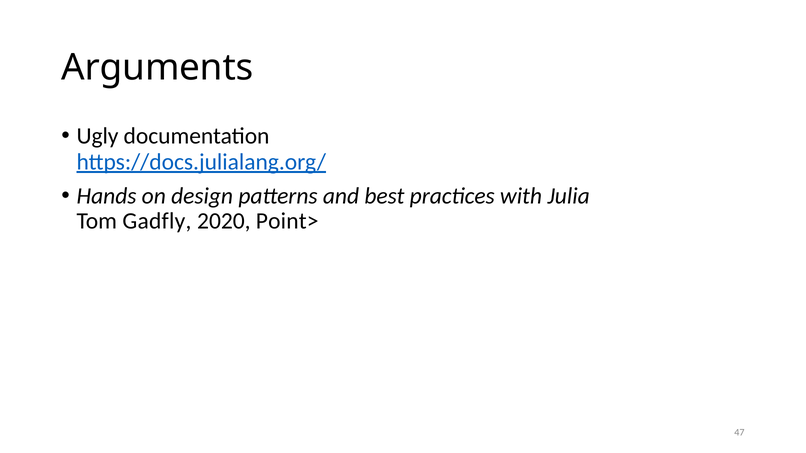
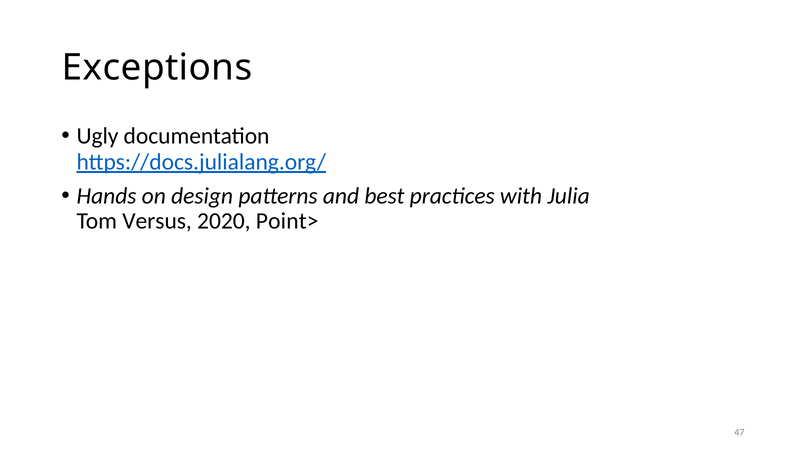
Arguments: Arguments -> Exceptions
Gadfly: Gadfly -> Versus
